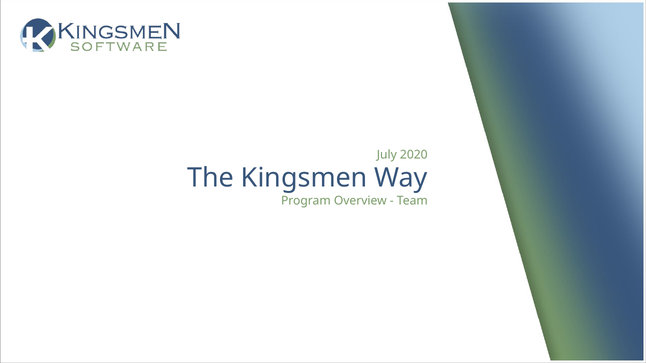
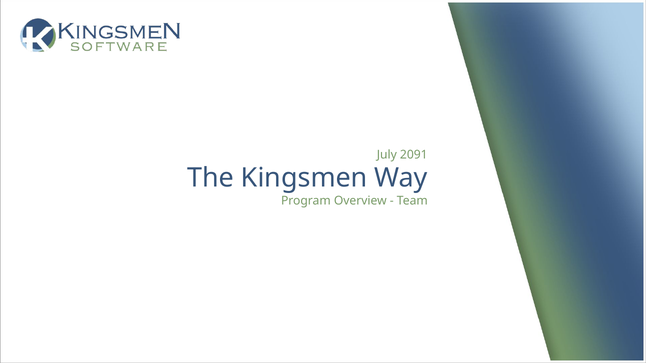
2020: 2020 -> 2091
